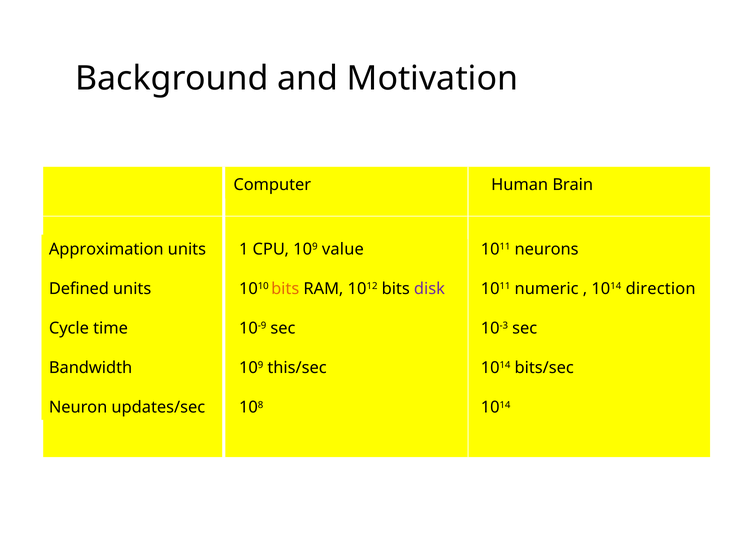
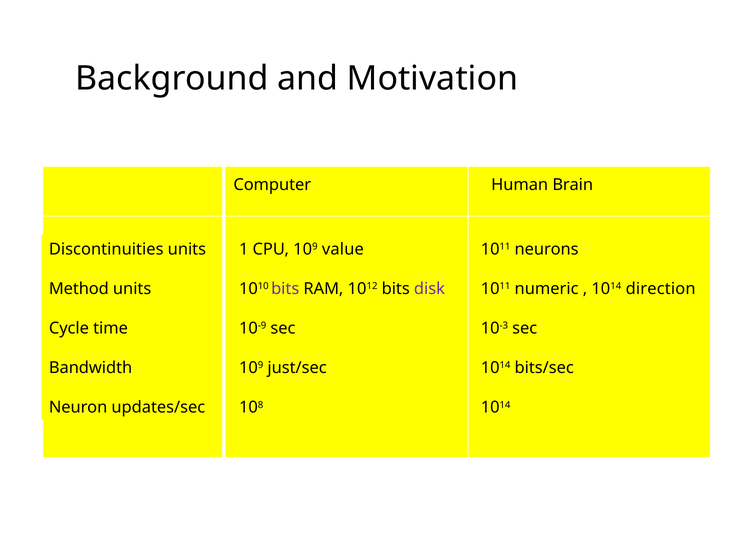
Approximation: Approximation -> Discontinuities
bits at (285, 289) colour: orange -> purple
Defined: Defined -> Method
this/sec: this/sec -> just/sec
